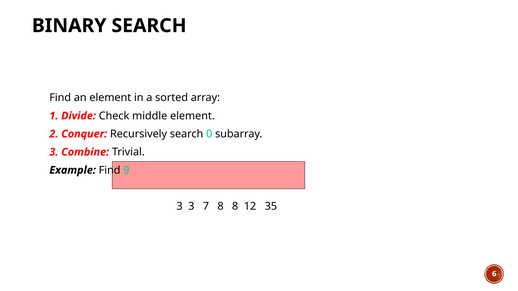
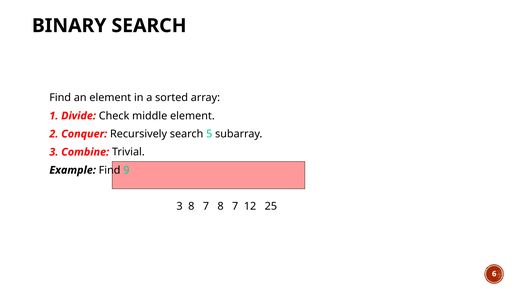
0: 0 -> 5
3 3: 3 -> 8
7 8 8: 8 -> 7
35: 35 -> 25
